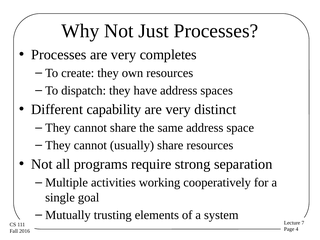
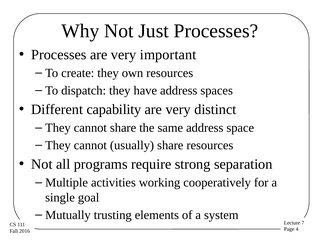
completes: completes -> important
